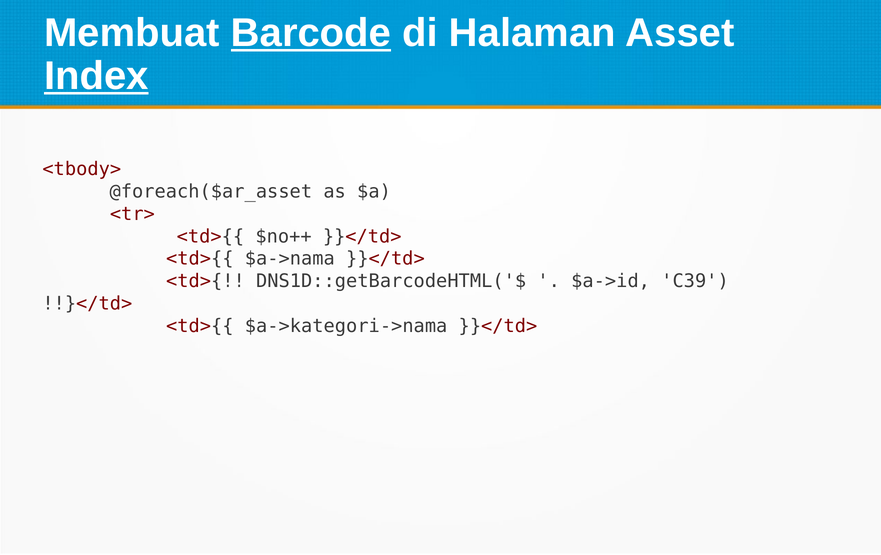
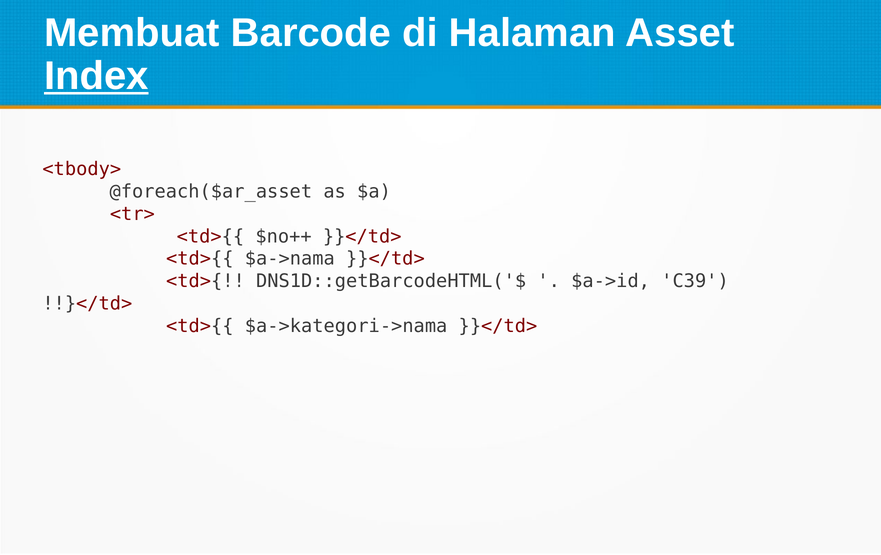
Barcode underline: present -> none
